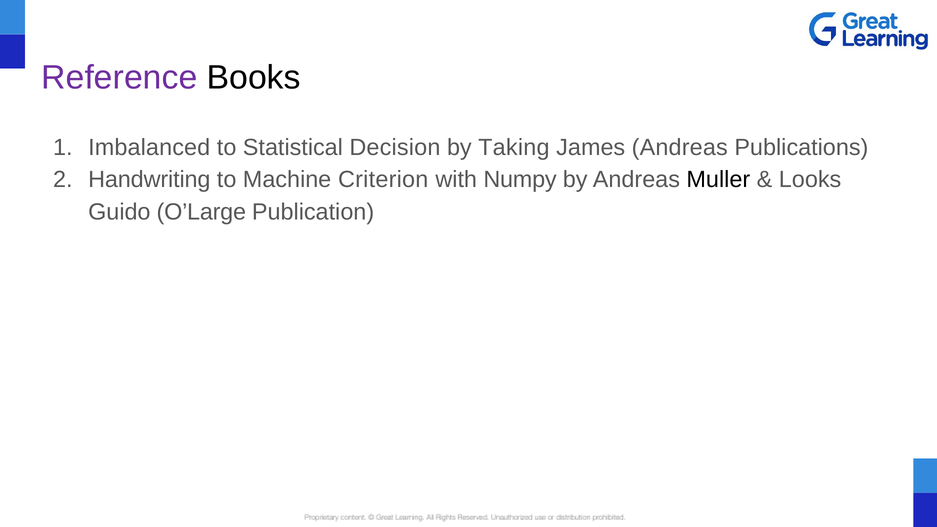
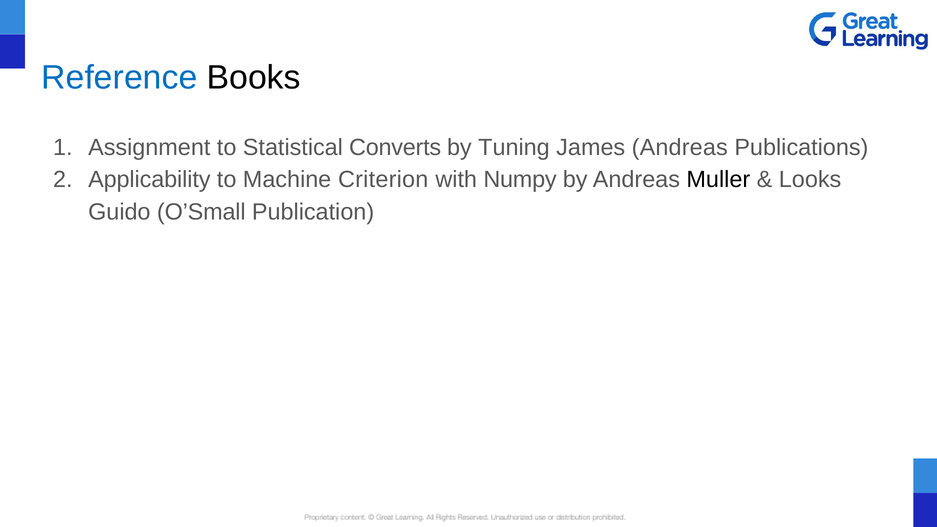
Reference colour: purple -> blue
Imbalanced: Imbalanced -> Assignment
Decision: Decision -> Converts
Taking: Taking -> Tuning
Handwriting: Handwriting -> Applicability
O’Large: O’Large -> O’Small
